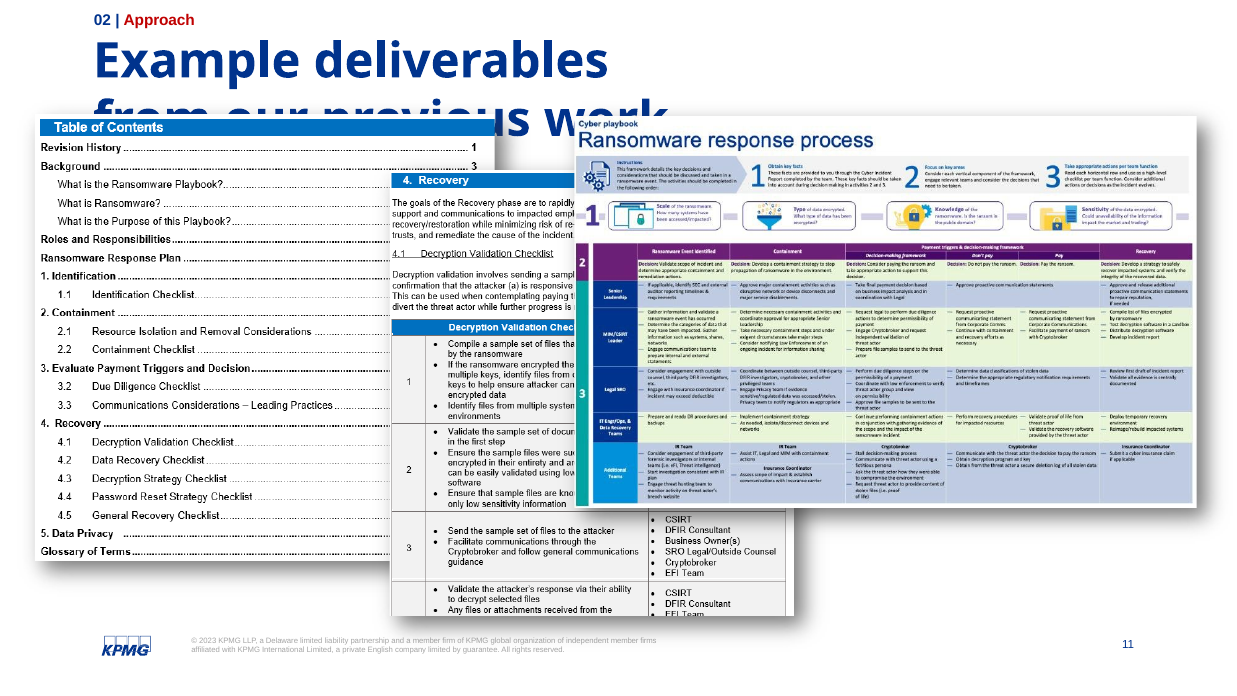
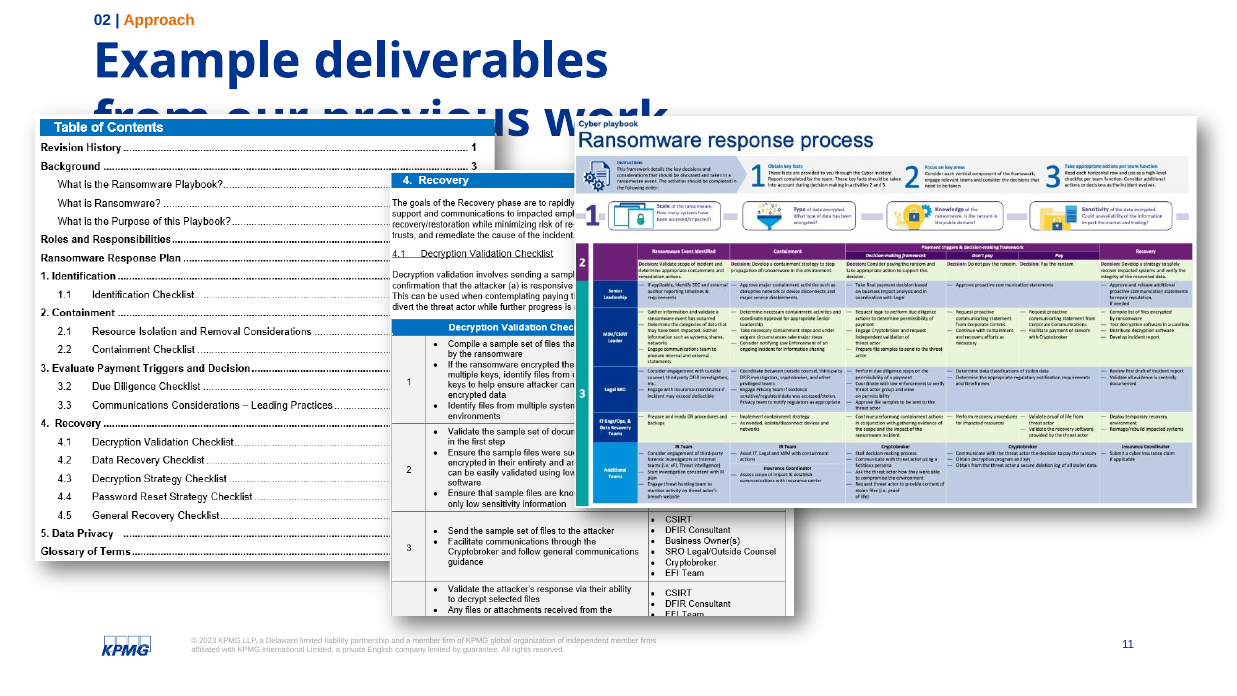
Approach colour: red -> orange
